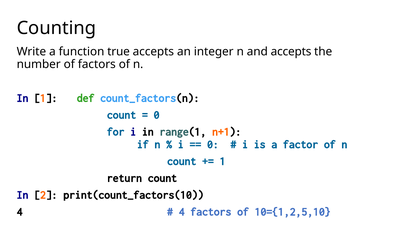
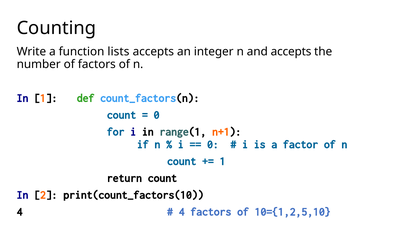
true: true -> lists
